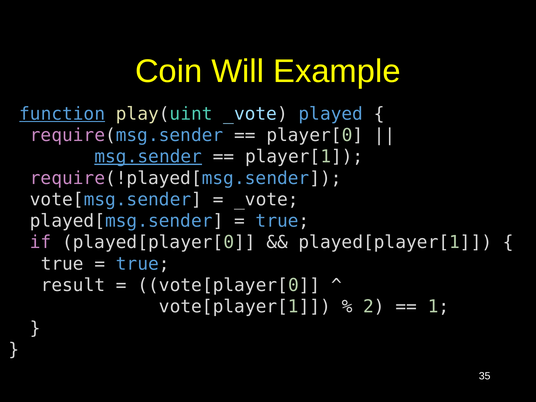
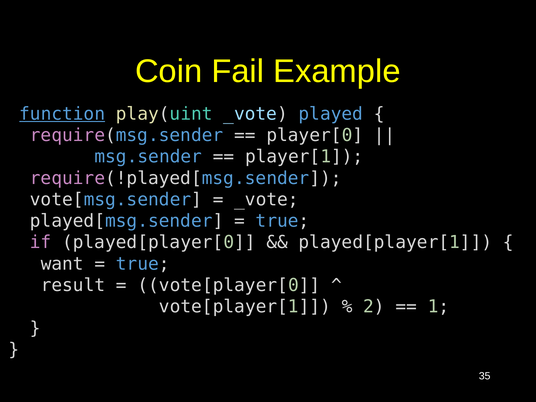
Will: Will -> Fail
msg.sender underline: present -> none
true at (62, 264): true -> want
